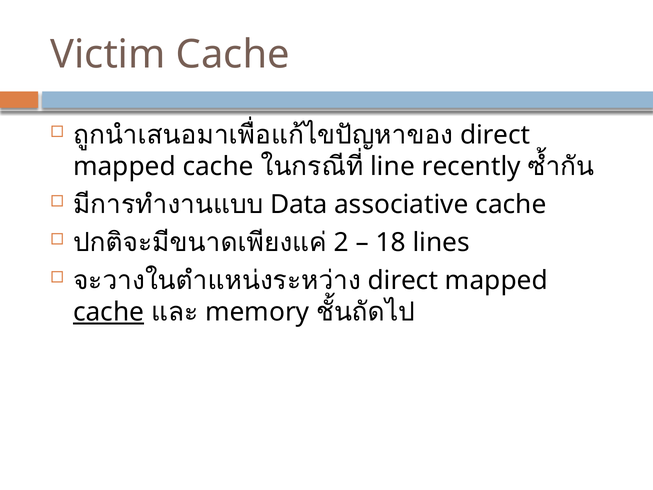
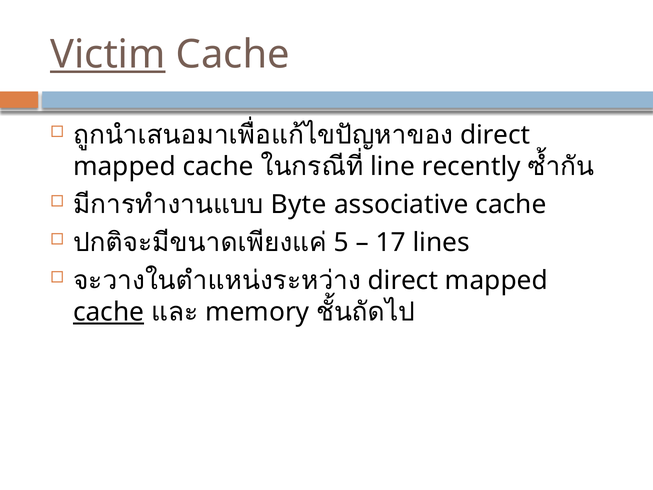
Victim underline: none -> present
Data: Data -> Byte
2: 2 -> 5
18: 18 -> 17
